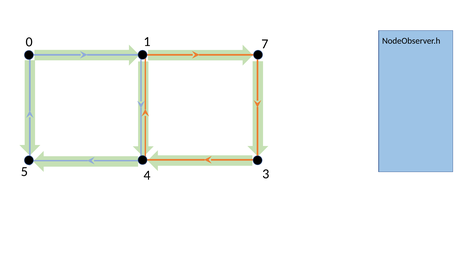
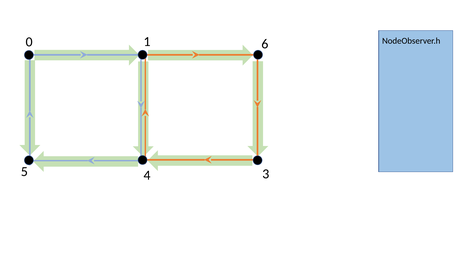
7: 7 -> 6
